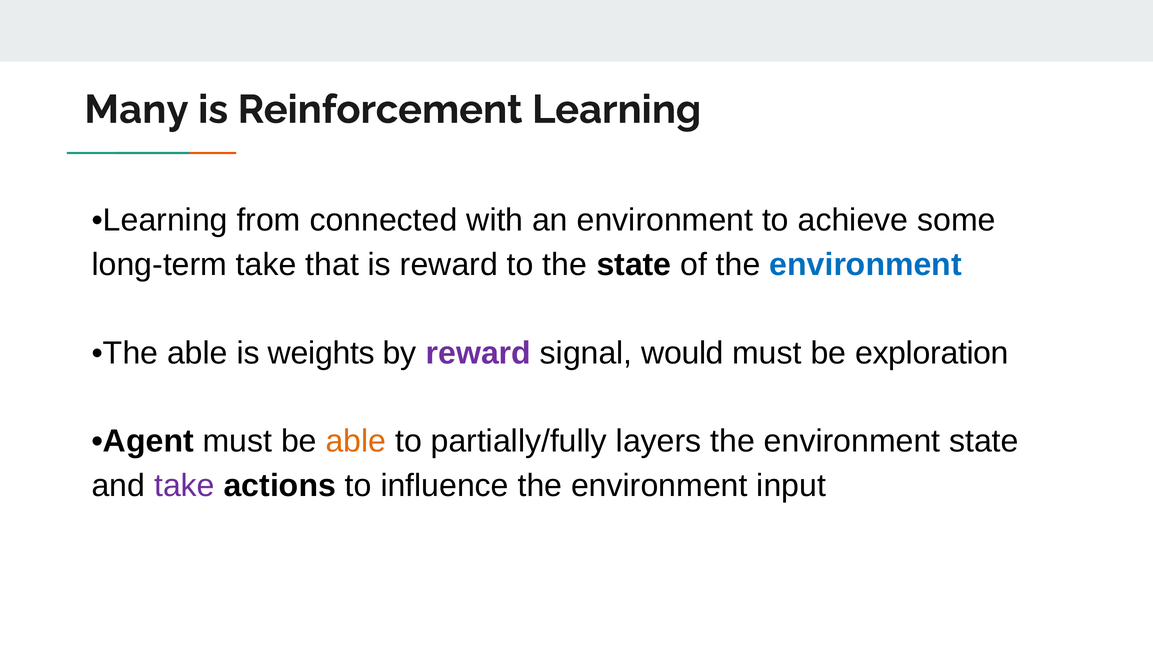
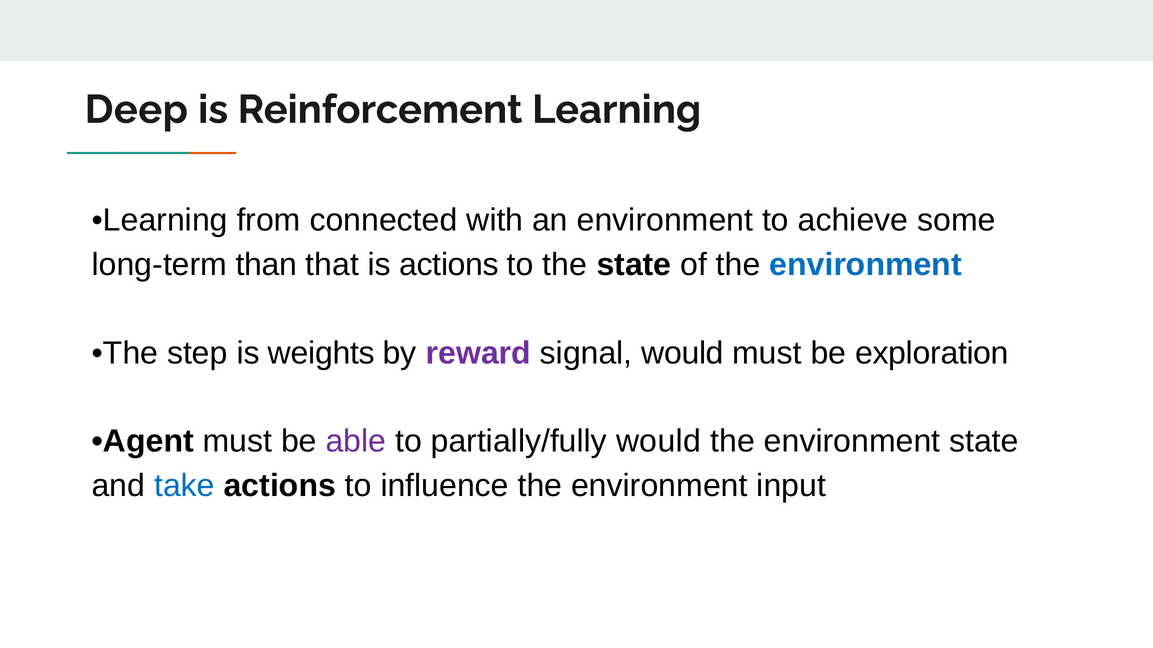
Many: Many -> Deep
long-term take: take -> than
is reward: reward -> actions
The able: able -> step
able at (356, 442) colour: orange -> purple
partially/fully layers: layers -> would
take at (184, 486) colour: purple -> blue
